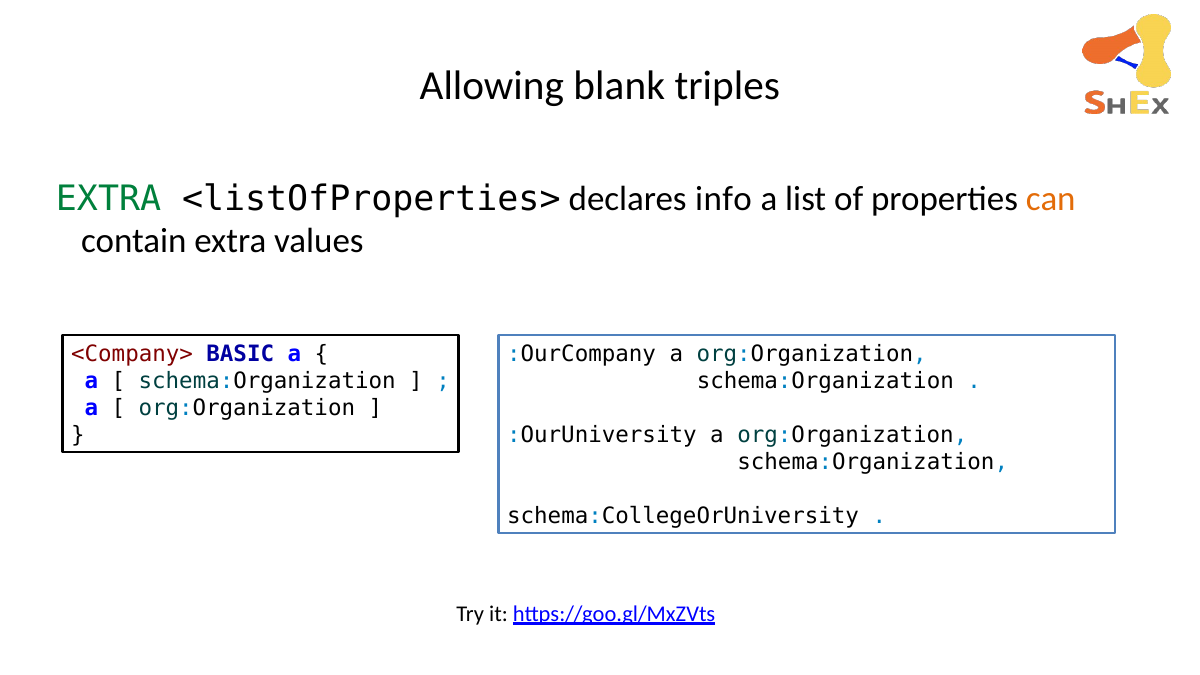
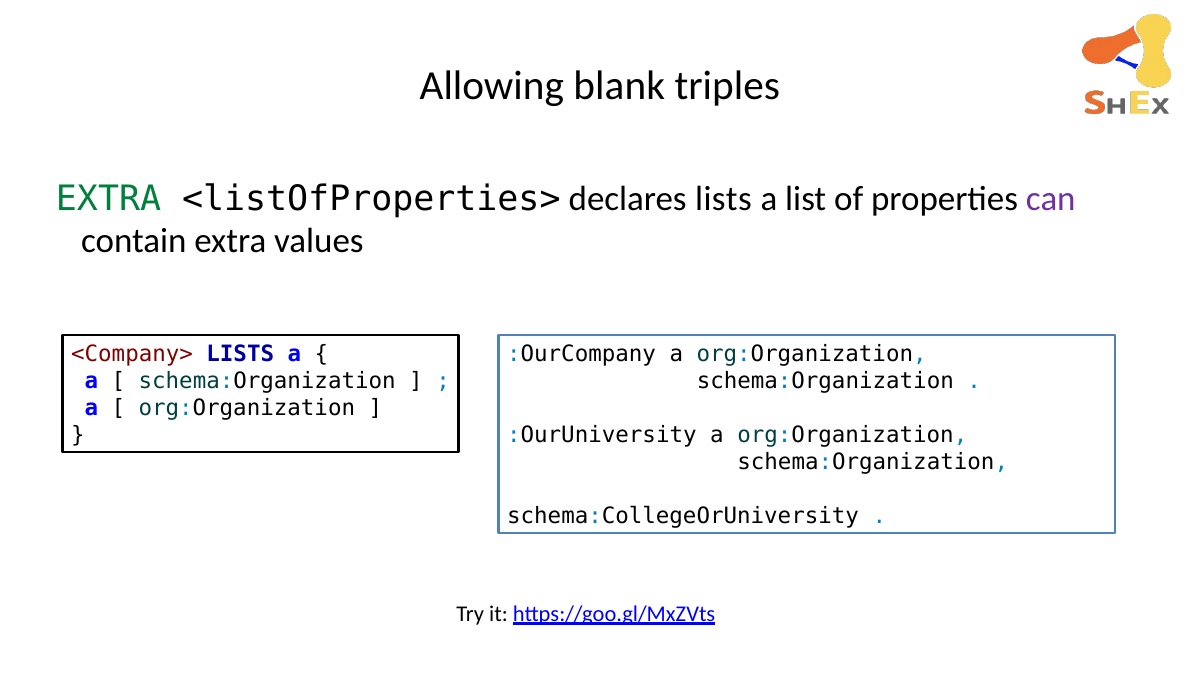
declares info: info -> lists
can colour: orange -> purple
<Company> BASIC: BASIC -> LISTS
